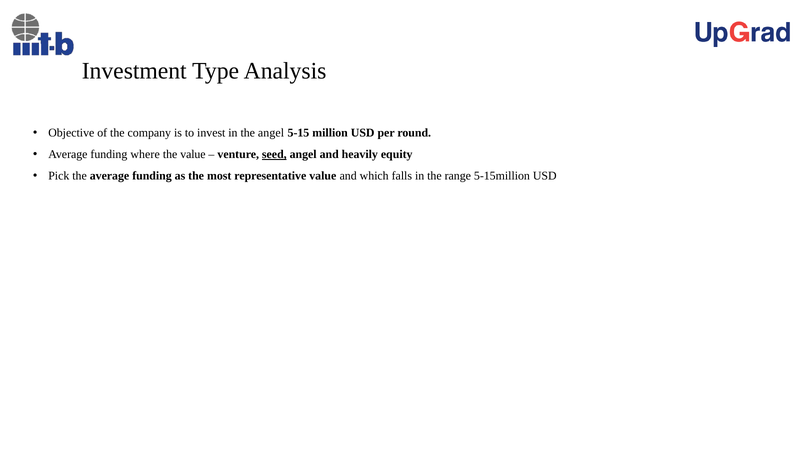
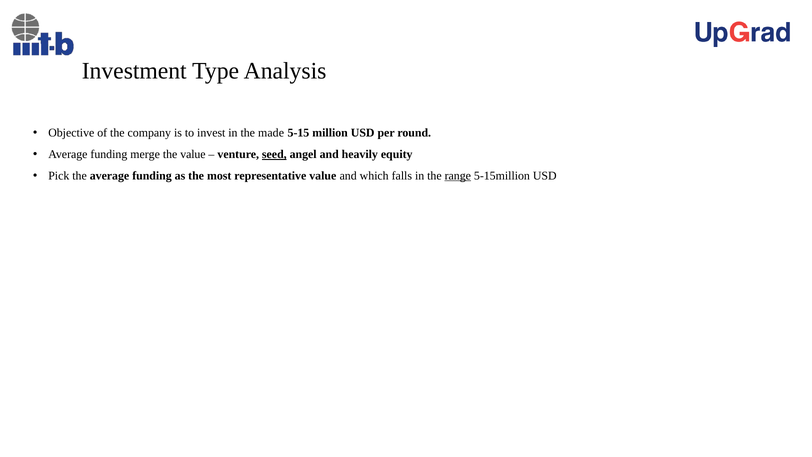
the angel: angel -> made
where: where -> merge
range underline: none -> present
